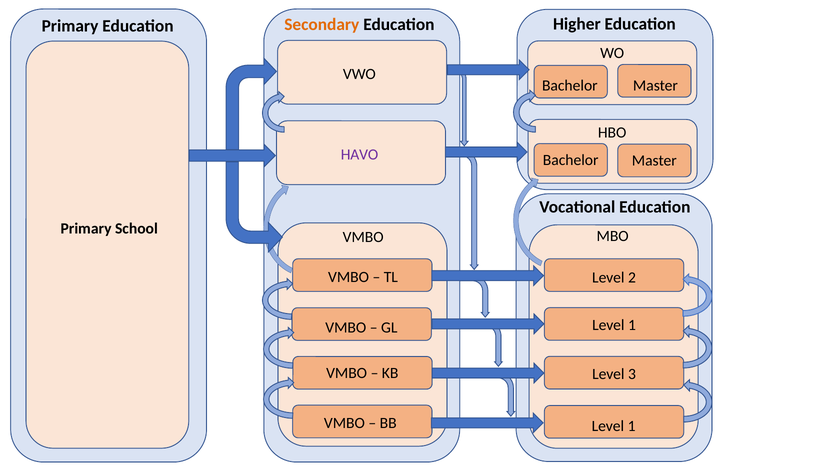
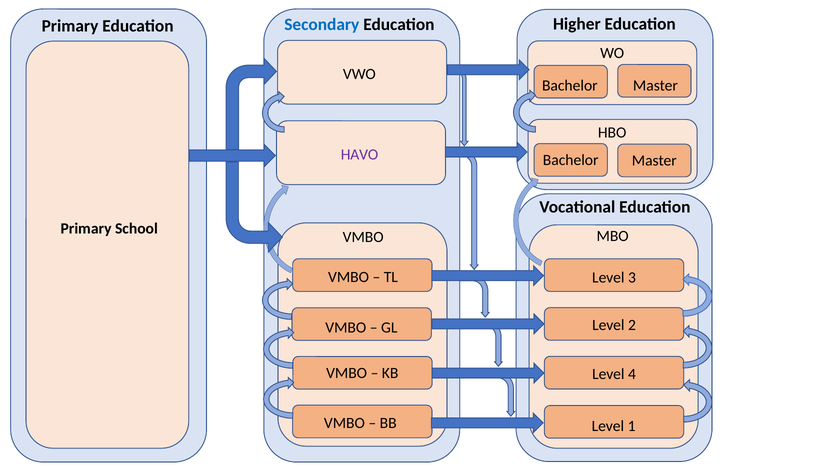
Secondary colour: orange -> blue
2: 2 -> 3
1 at (632, 325): 1 -> 2
3: 3 -> 4
